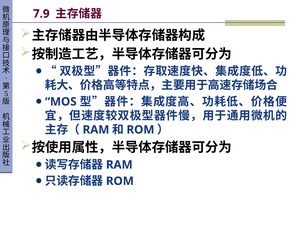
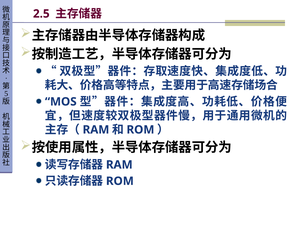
7.9: 7.9 -> 2.5
